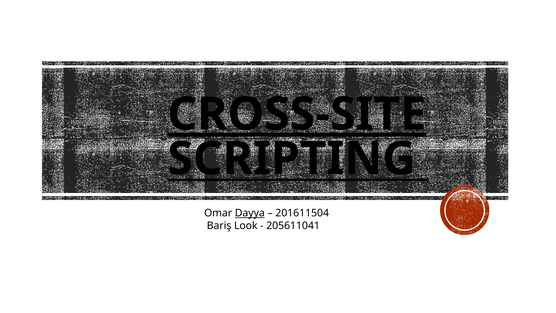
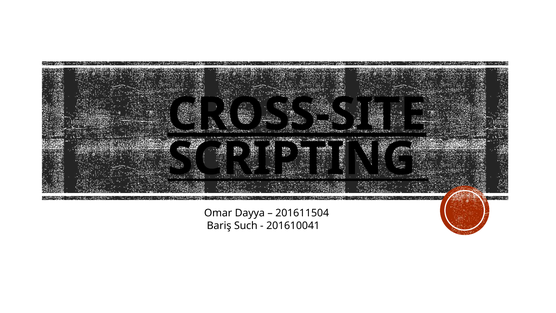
Dayya underline: present -> none
Look: Look -> Such
205611041: 205611041 -> 201610041
